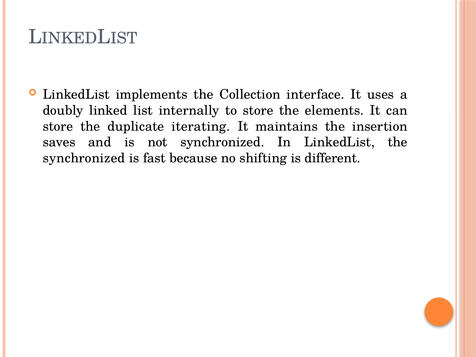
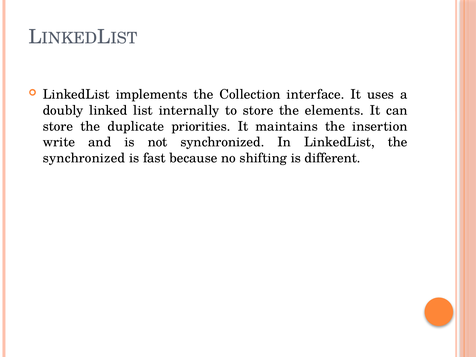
iterating: iterating -> priorities
saves: saves -> write
